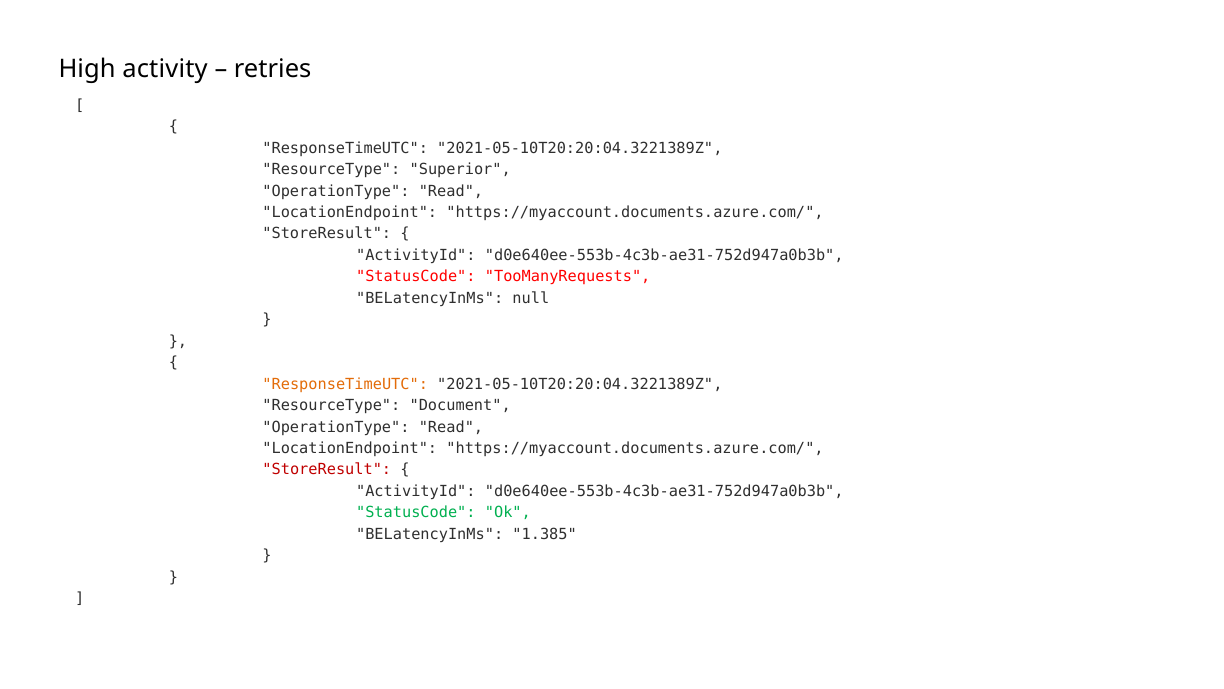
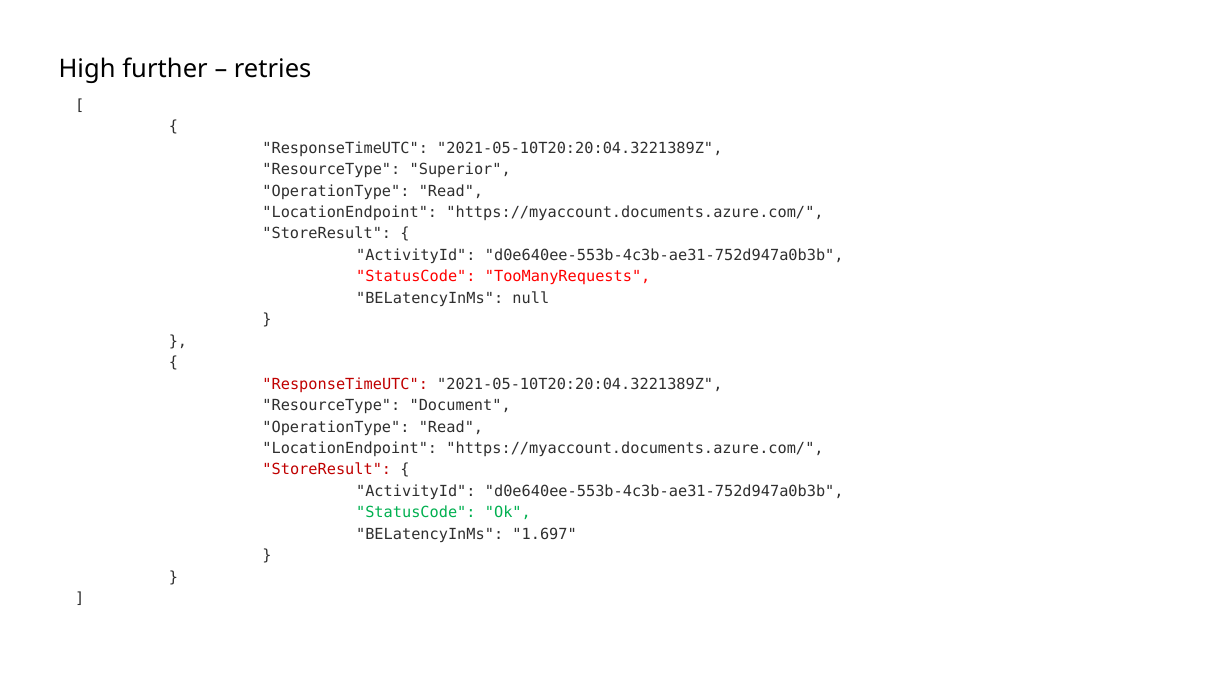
activity: activity -> further
ResponseTimeUTC at (345, 384) colour: orange -> red
1.385: 1.385 -> 1.697
